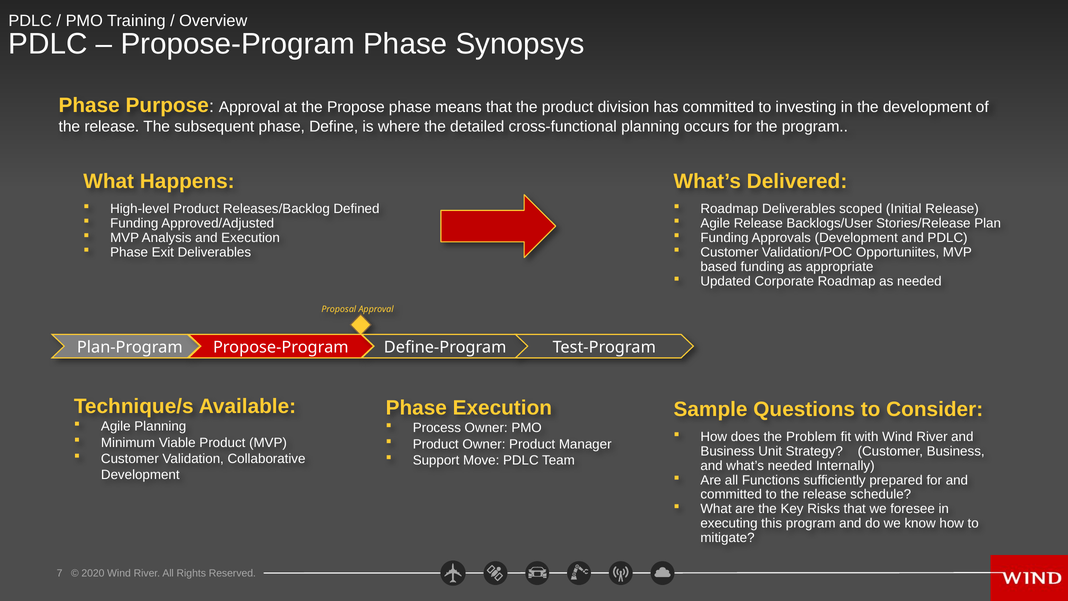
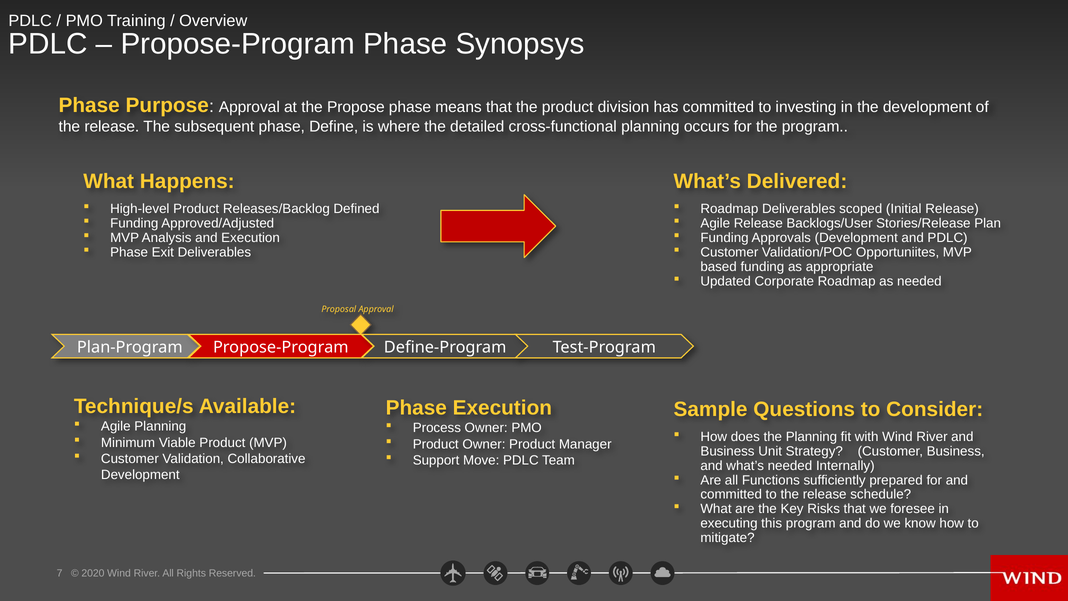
the Problem: Problem -> Planning
